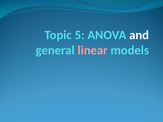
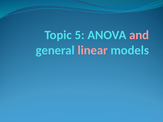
and colour: white -> pink
